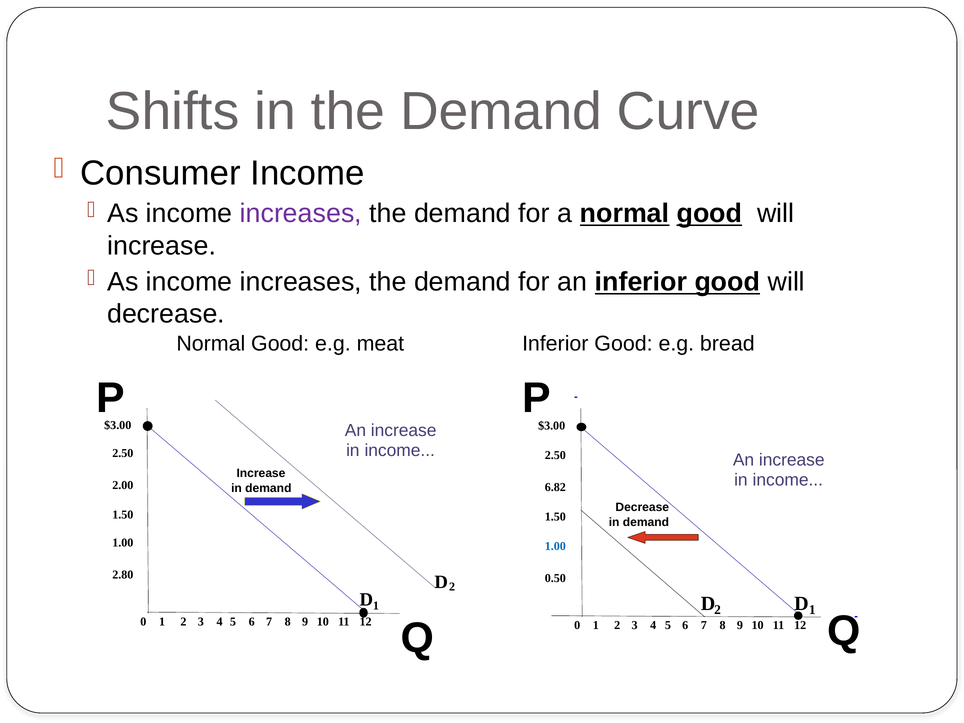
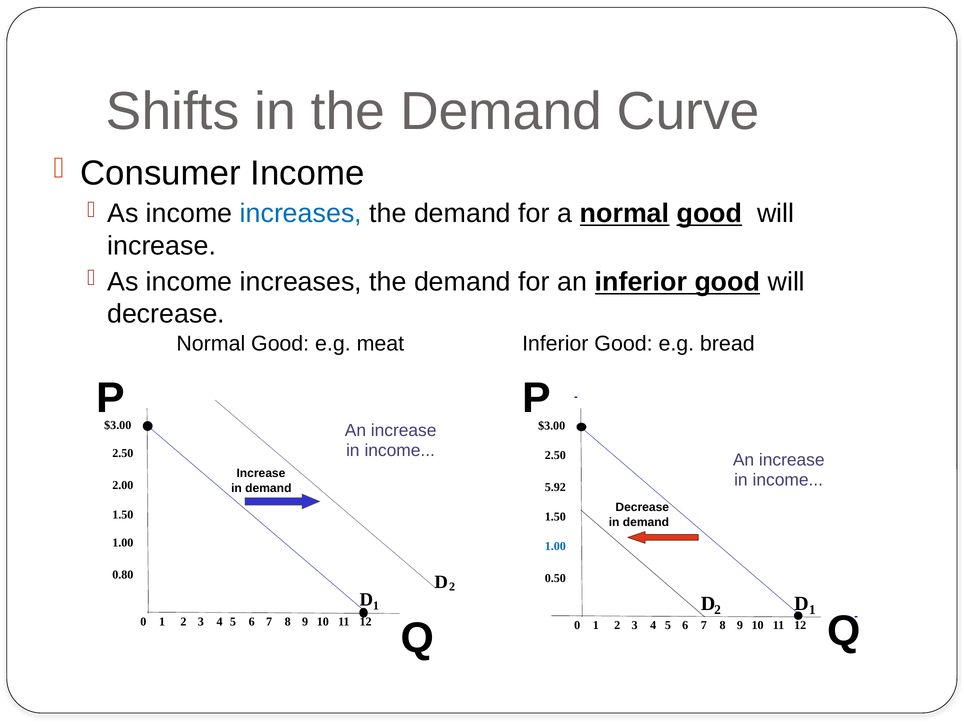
increases at (301, 214) colour: purple -> blue
6.82: 6.82 -> 5.92
2.80: 2.80 -> 0.80
